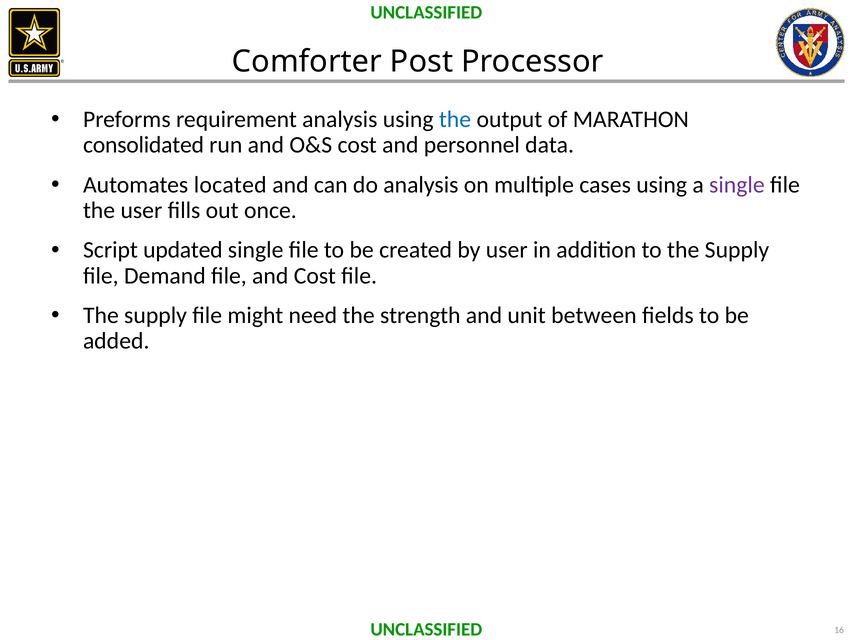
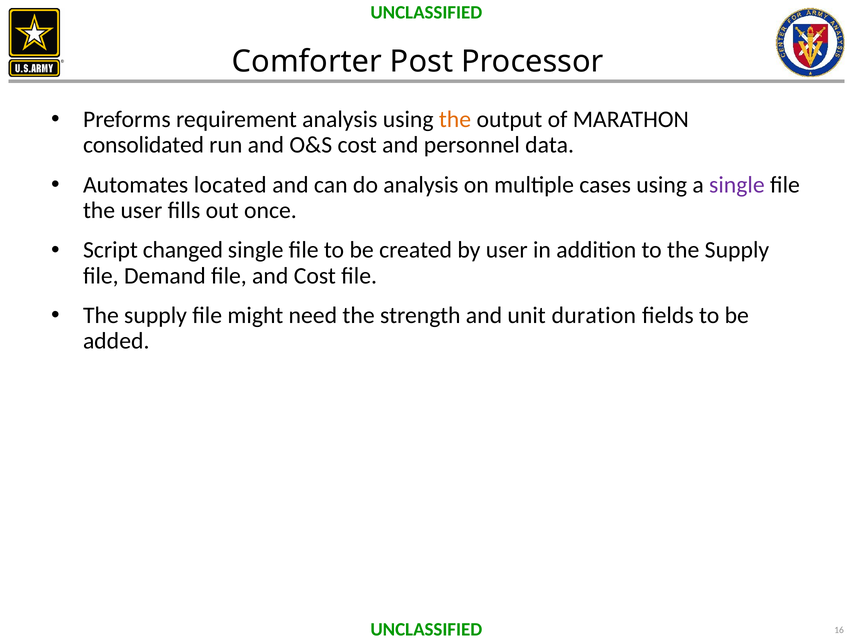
the at (455, 119) colour: blue -> orange
updated: updated -> changed
between: between -> duration
